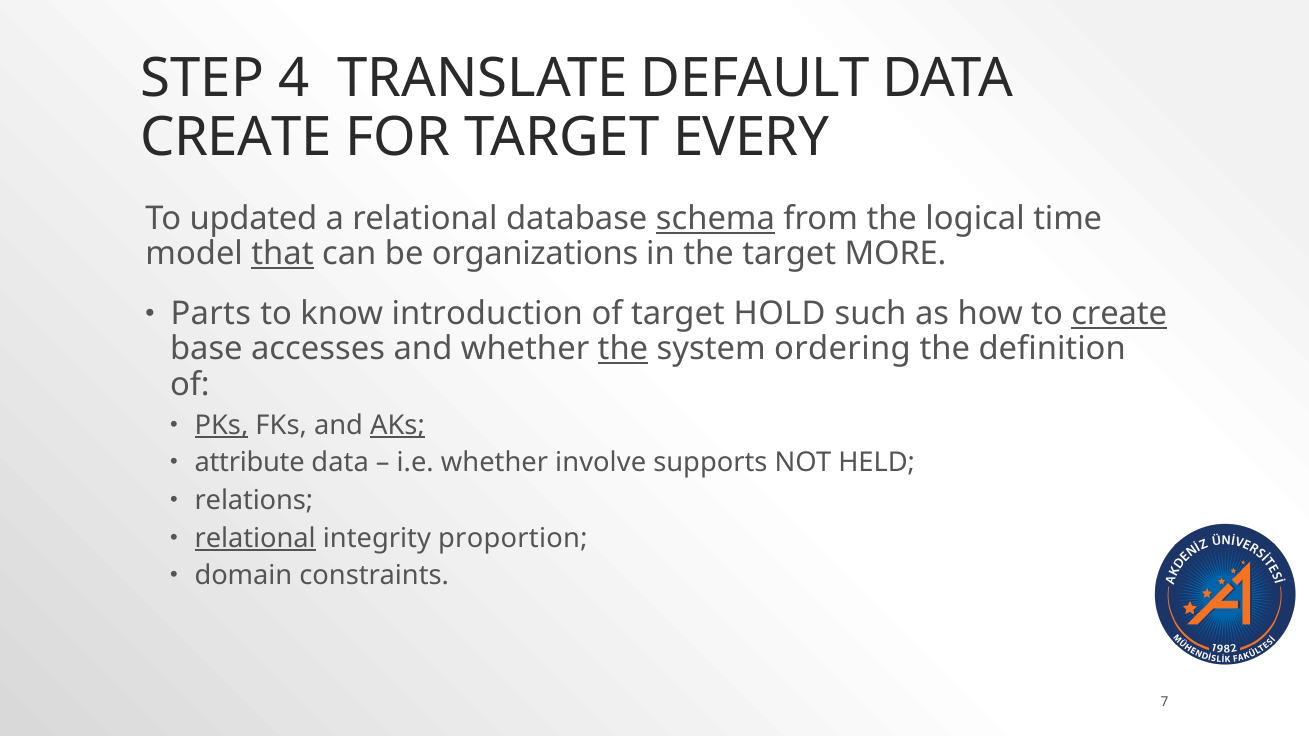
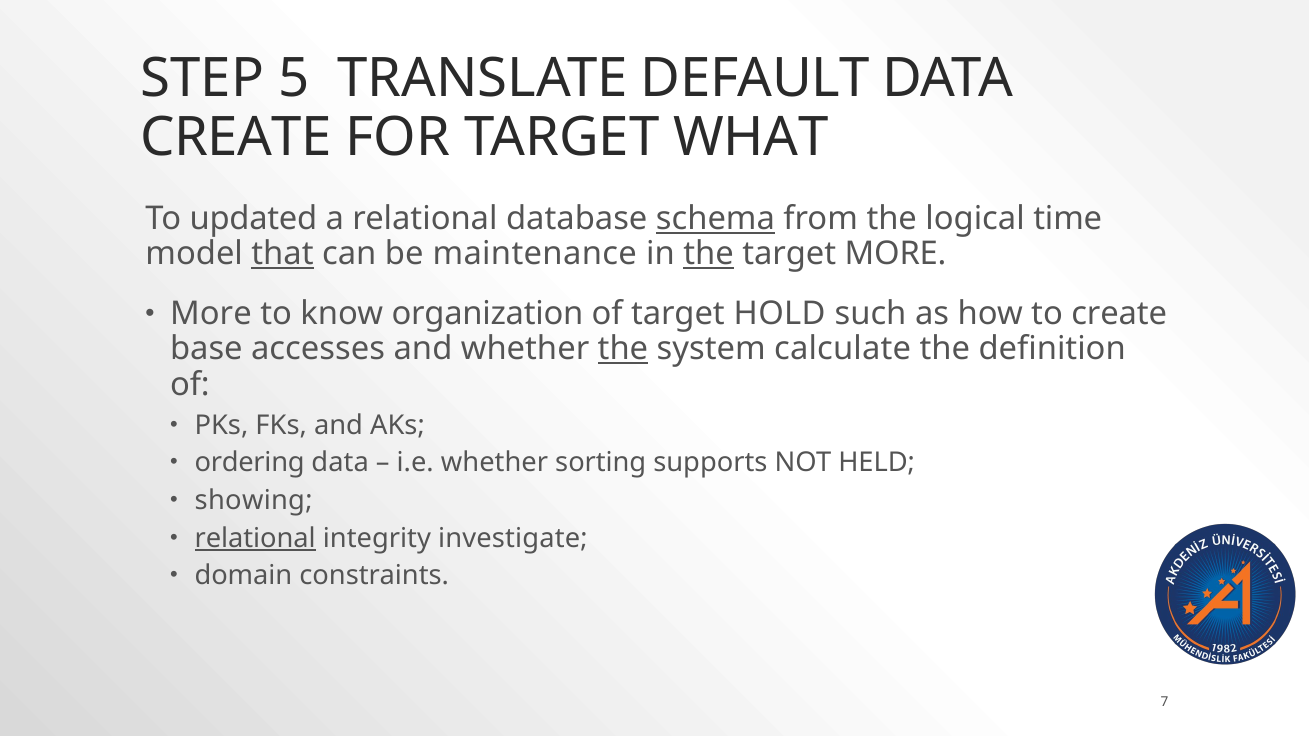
4: 4 -> 5
EVERY: EVERY -> WHAT
organizations: organizations -> maintenance
the at (709, 254) underline: none -> present
Parts at (211, 314): Parts -> More
introduction: introduction -> organization
create at (1119, 314) underline: present -> none
ordering: ordering -> calculate
PKs underline: present -> none
AKs underline: present -> none
attribute: attribute -> ordering
involve: involve -> sorting
relations: relations -> showing
proportion: proportion -> investigate
